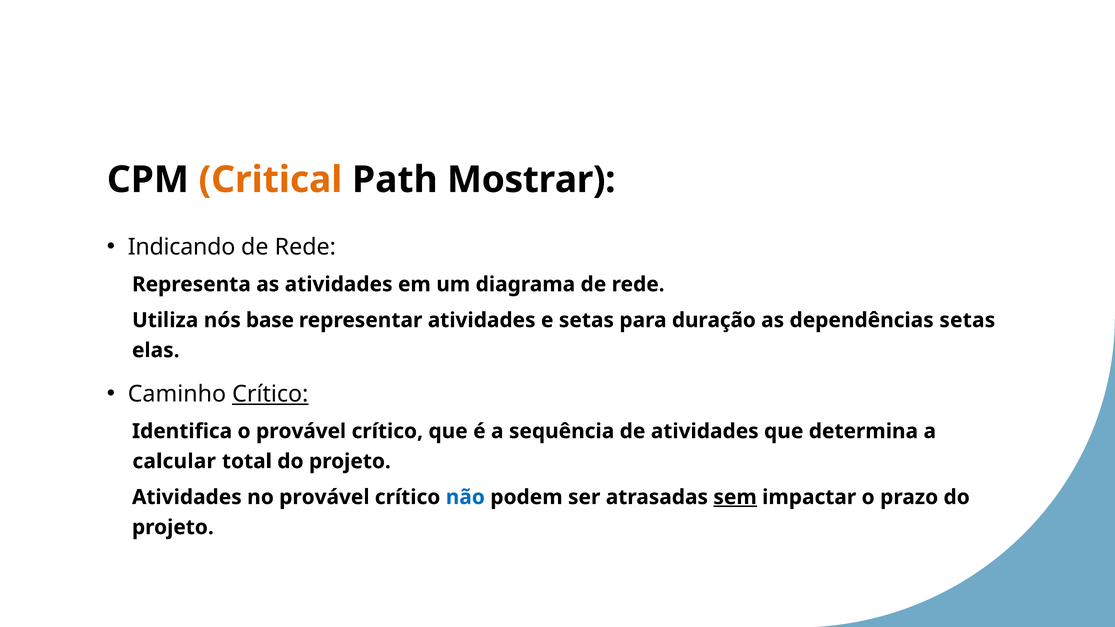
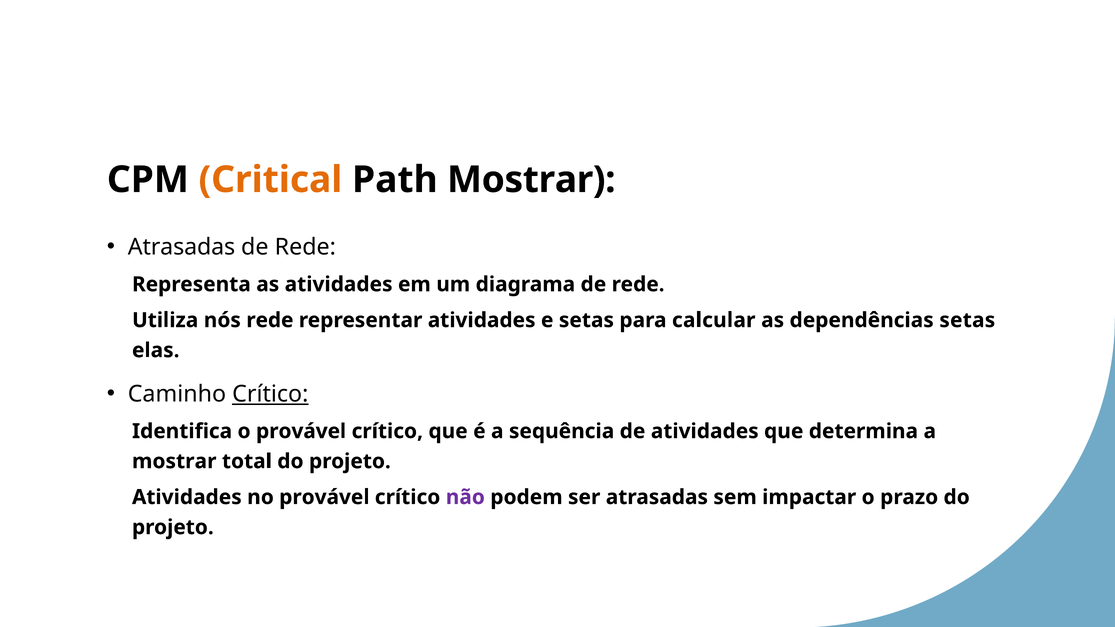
Indicando at (182, 247): Indicando -> Atrasadas
nós base: base -> rede
duração: duração -> calcular
calcular at (174, 461): calcular -> mostrar
não colour: blue -> purple
sem underline: present -> none
